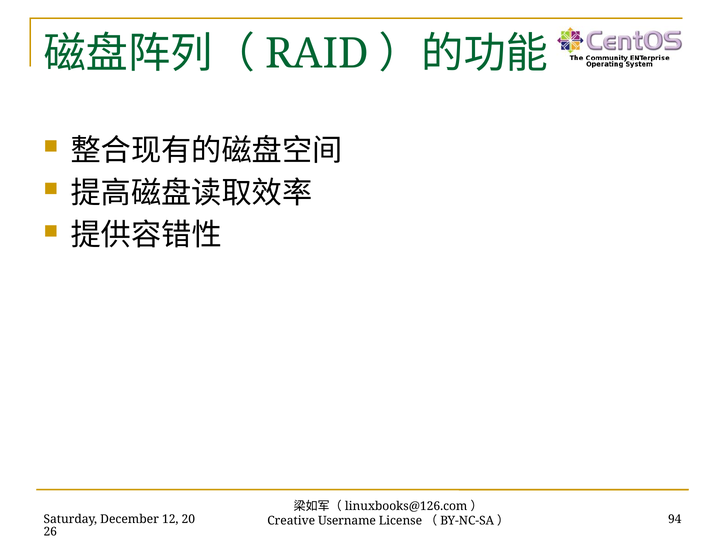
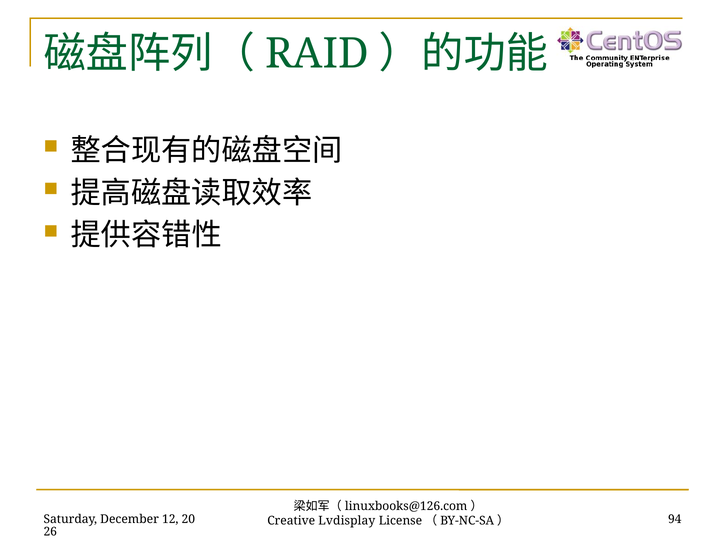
Username: Username -> Lvdisplay
